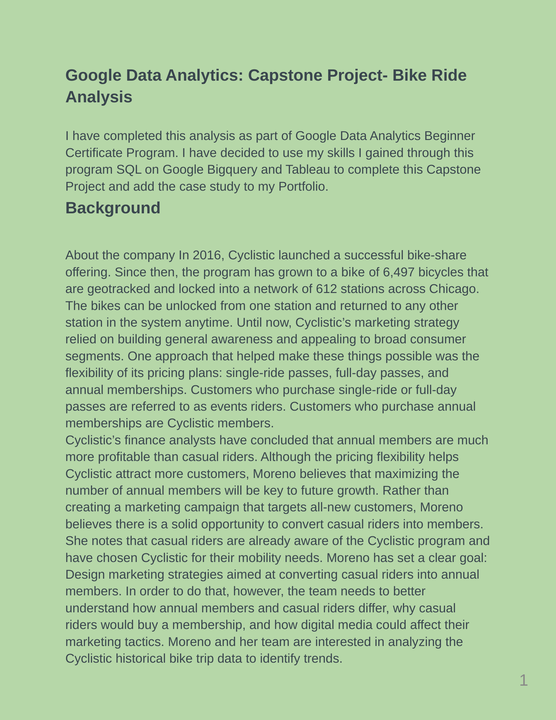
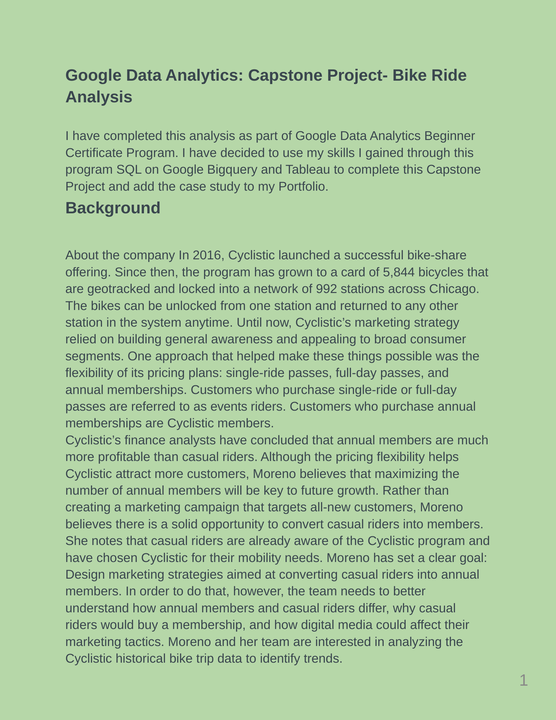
a bike: bike -> card
6,497: 6,497 -> 5,844
612: 612 -> 992
